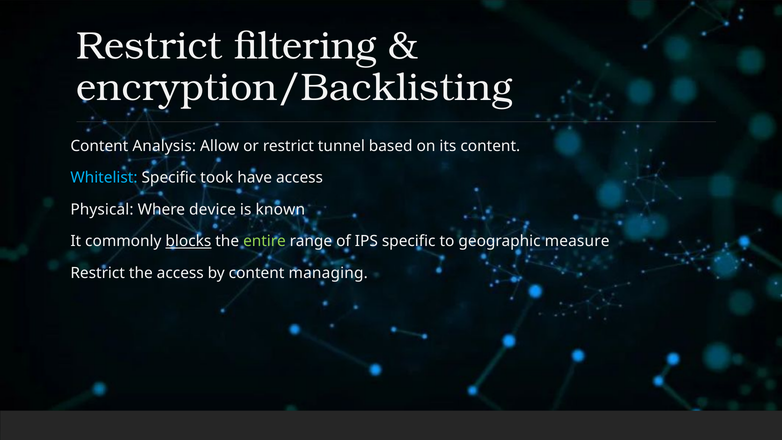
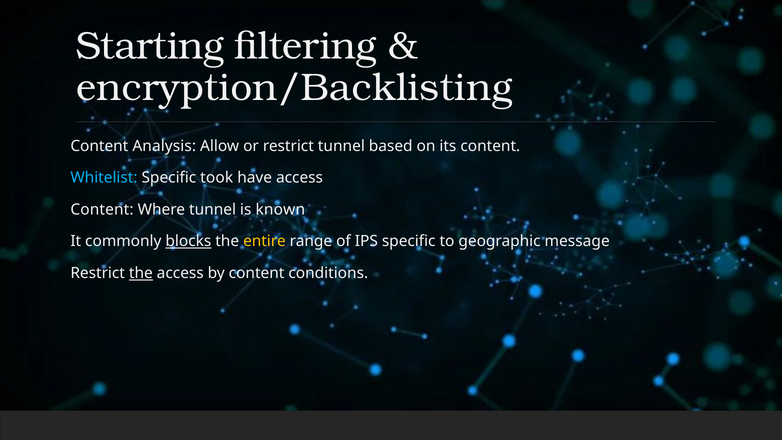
Restrict at (149, 46): Restrict -> Starting
Physical at (102, 209): Physical -> Content
Where device: device -> tunnel
entire colour: light green -> yellow
measure: measure -> message
the at (141, 273) underline: none -> present
managing: managing -> conditions
